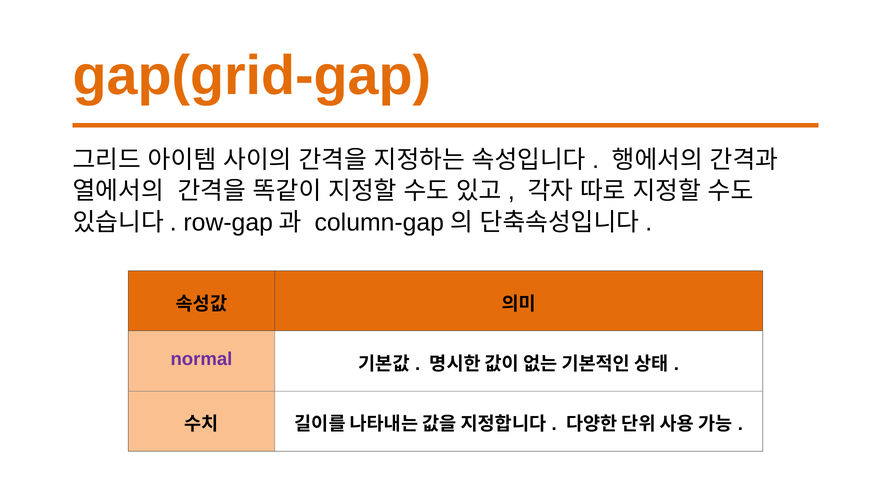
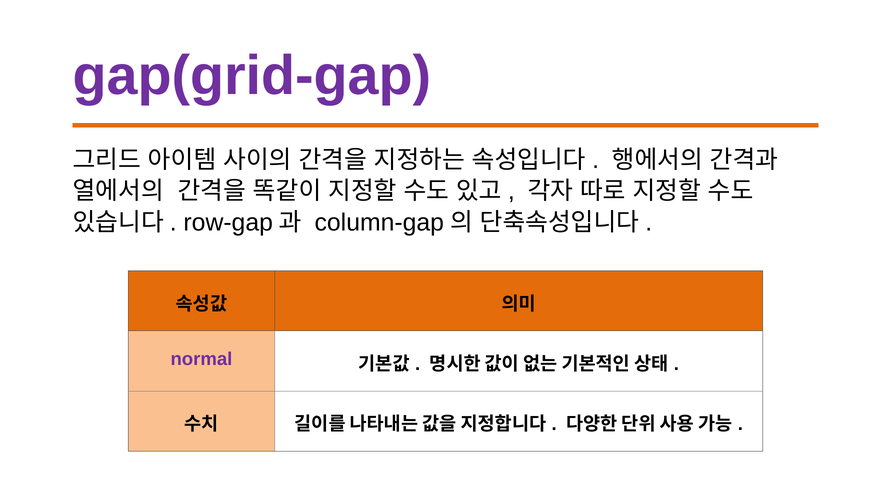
gap(grid-gap colour: orange -> purple
